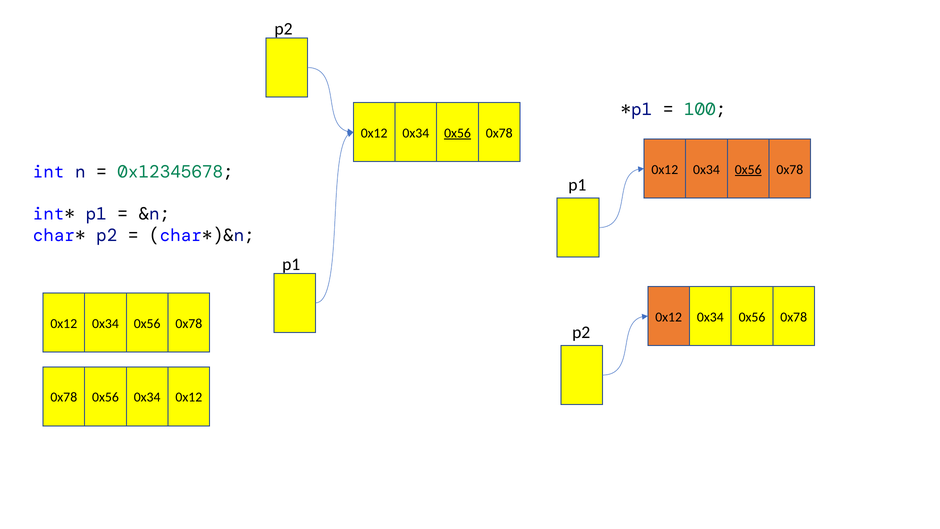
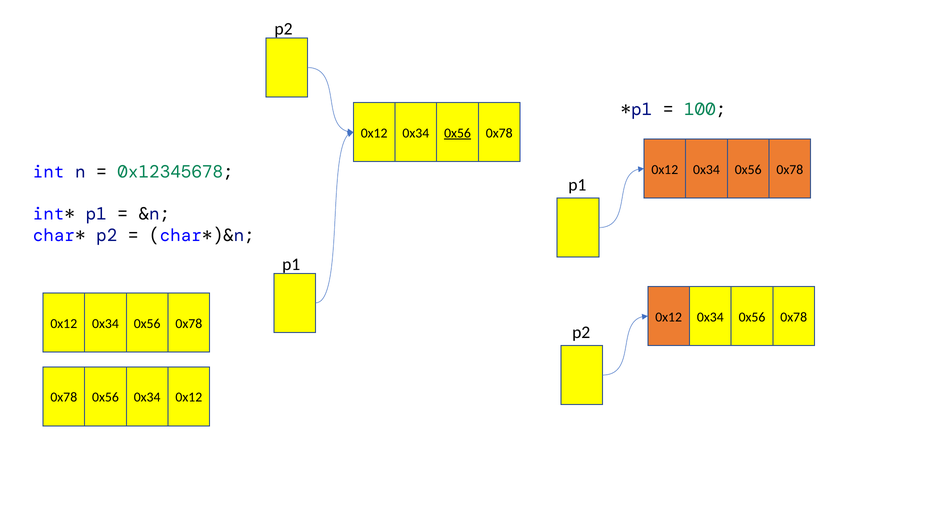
0x56 at (748, 169) underline: present -> none
